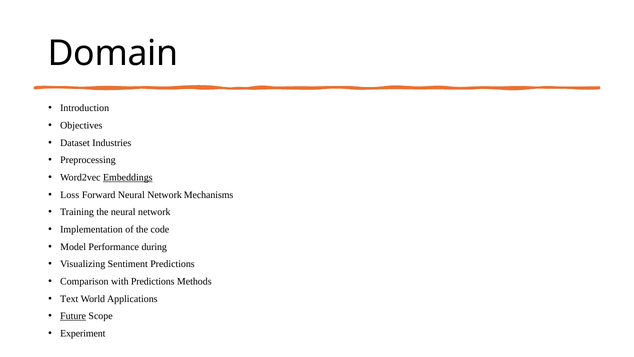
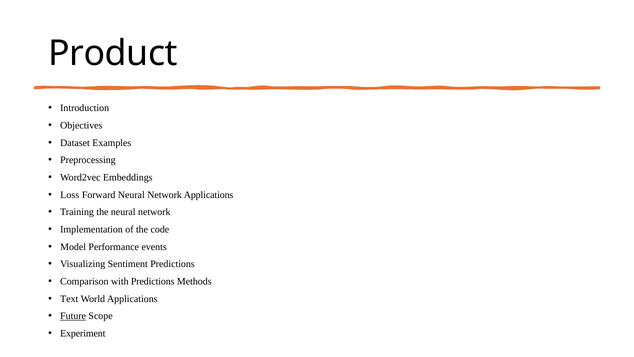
Domain: Domain -> Product
Industries: Industries -> Examples
Embeddings underline: present -> none
Network Mechanisms: Mechanisms -> Applications
during: during -> events
